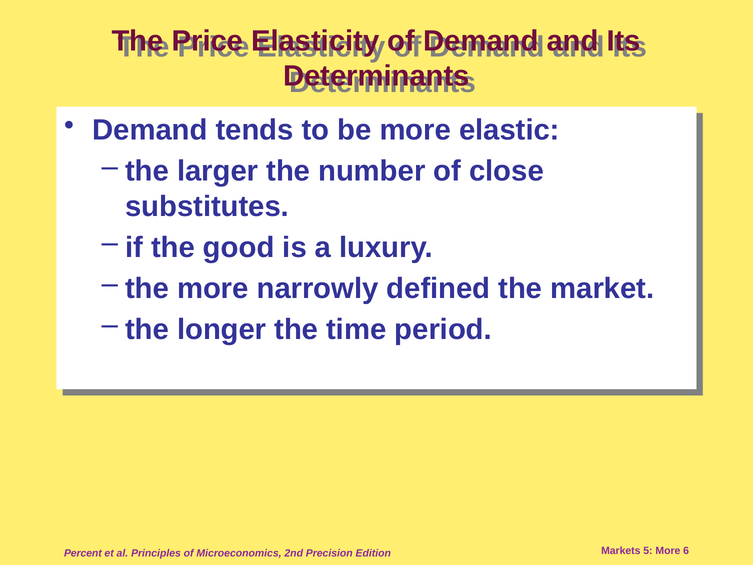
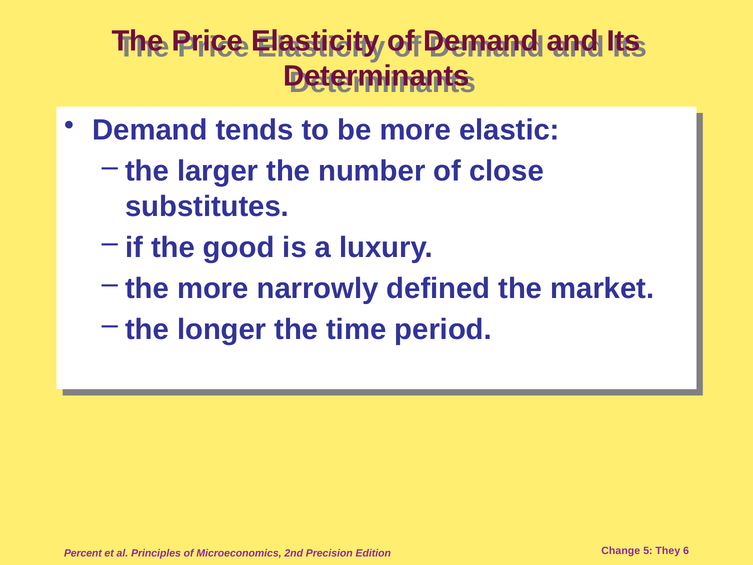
Markets: Markets -> Change
5 More: More -> They
